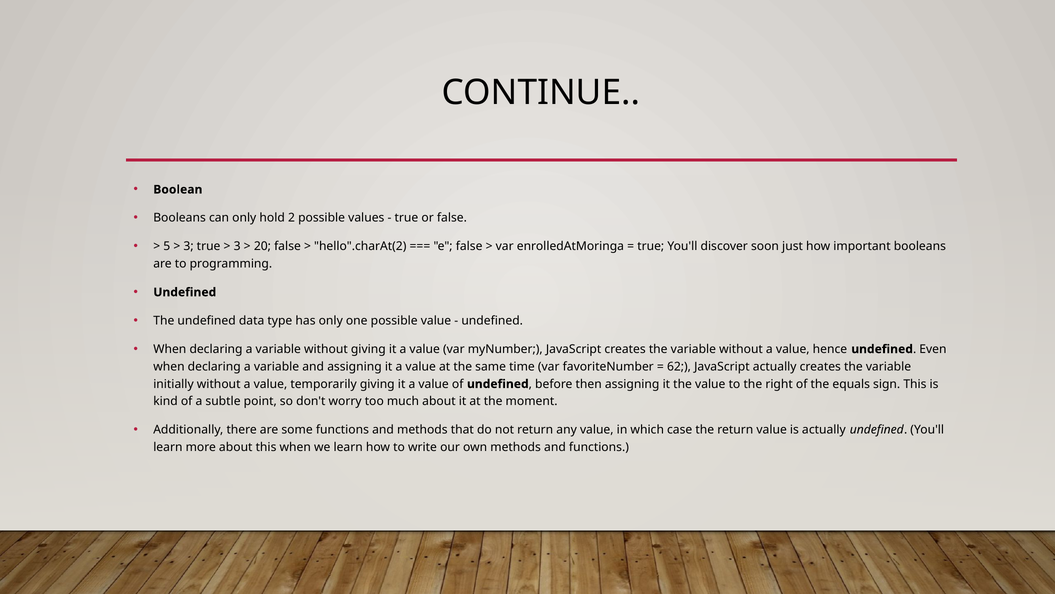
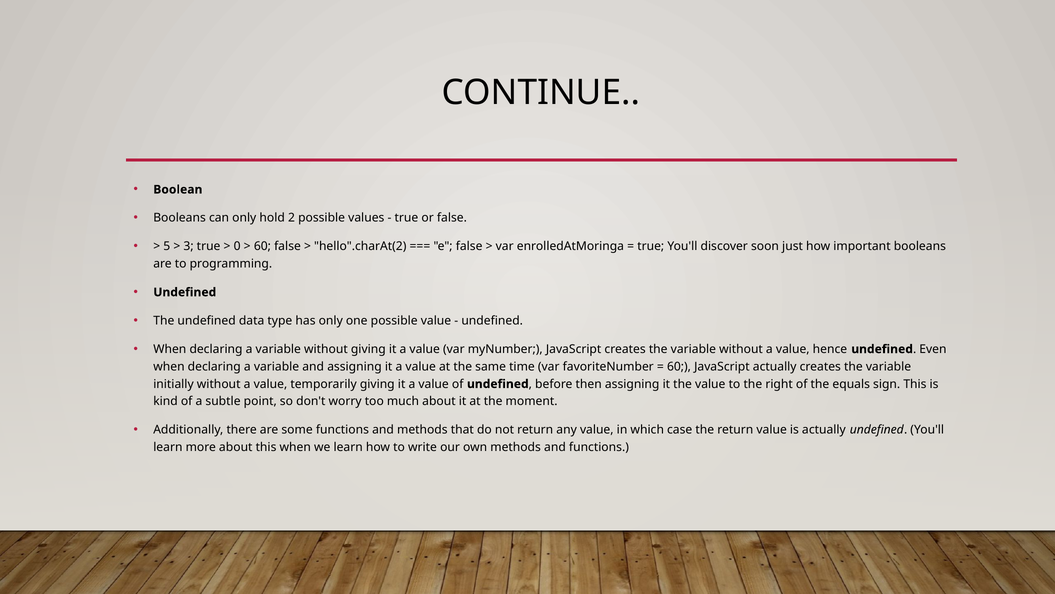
3 at (237, 246): 3 -> 0
20 at (262, 246): 20 -> 60
62 at (679, 366): 62 -> 60
